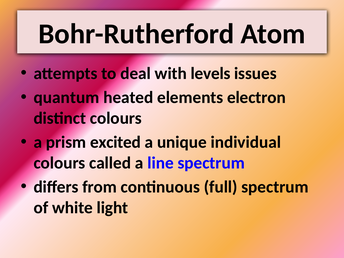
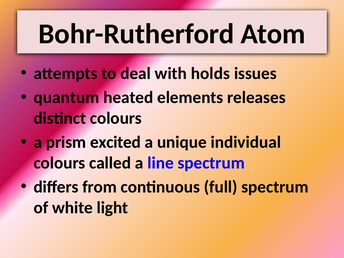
levels: levels -> holds
electron: electron -> releases
